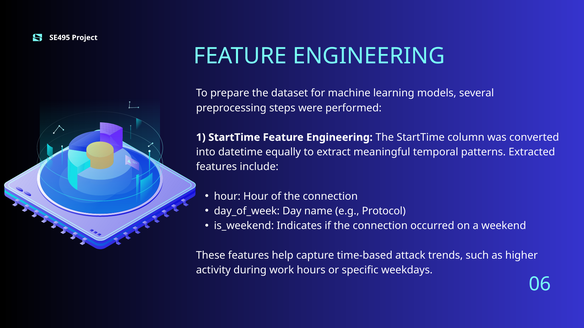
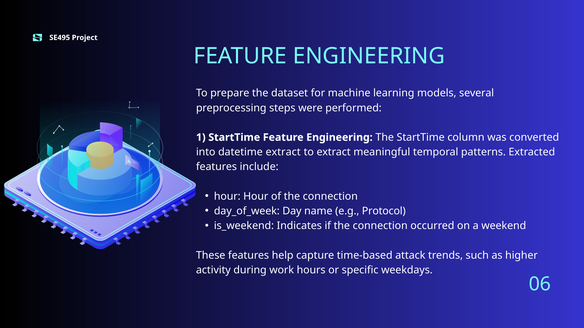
equally at (283, 152): equally -> extract
